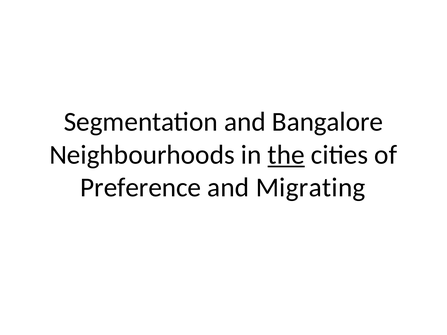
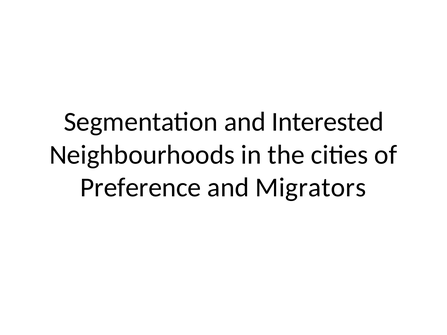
Bangalore: Bangalore -> Interested
the underline: present -> none
Migrating: Migrating -> Migrators
